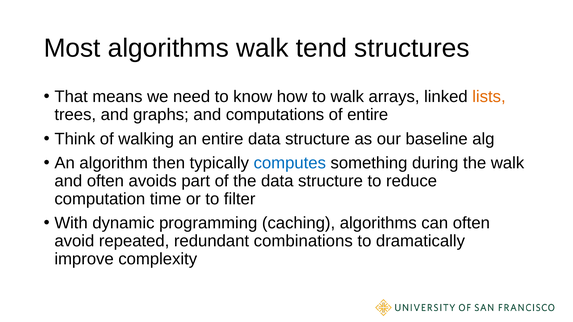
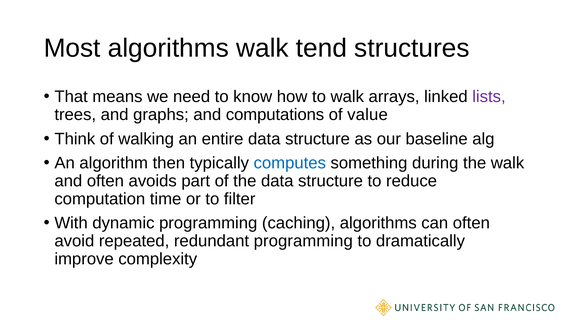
lists colour: orange -> purple
of entire: entire -> value
redundant combinations: combinations -> programming
